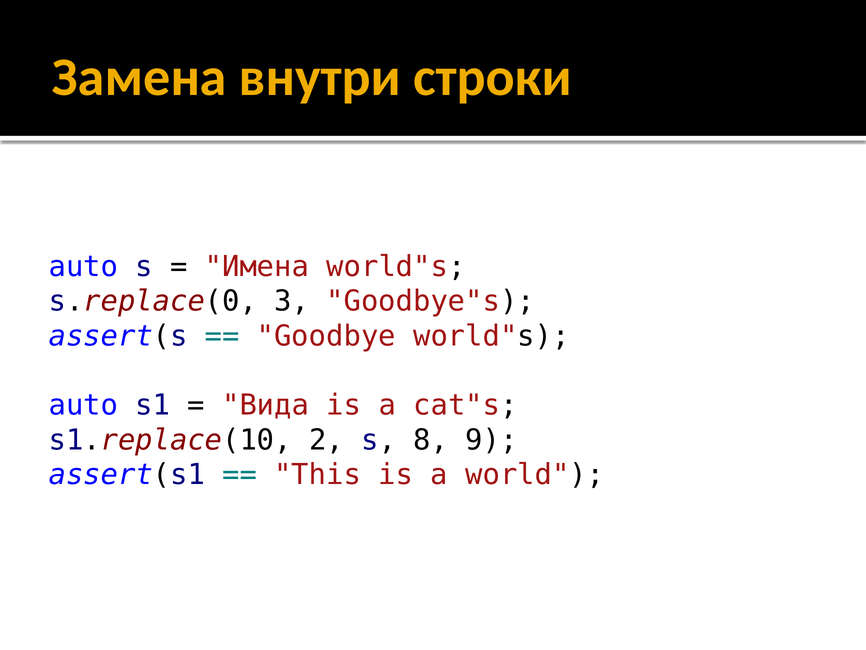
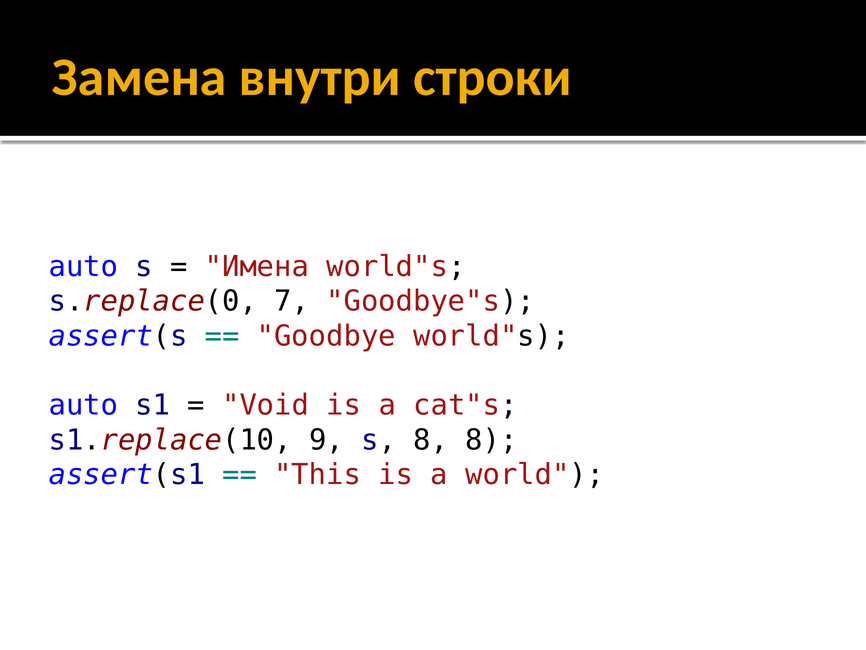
3: 3 -> 7
Вида: Вида -> Void
2: 2 -> 9
8 9: 9 -> 8
